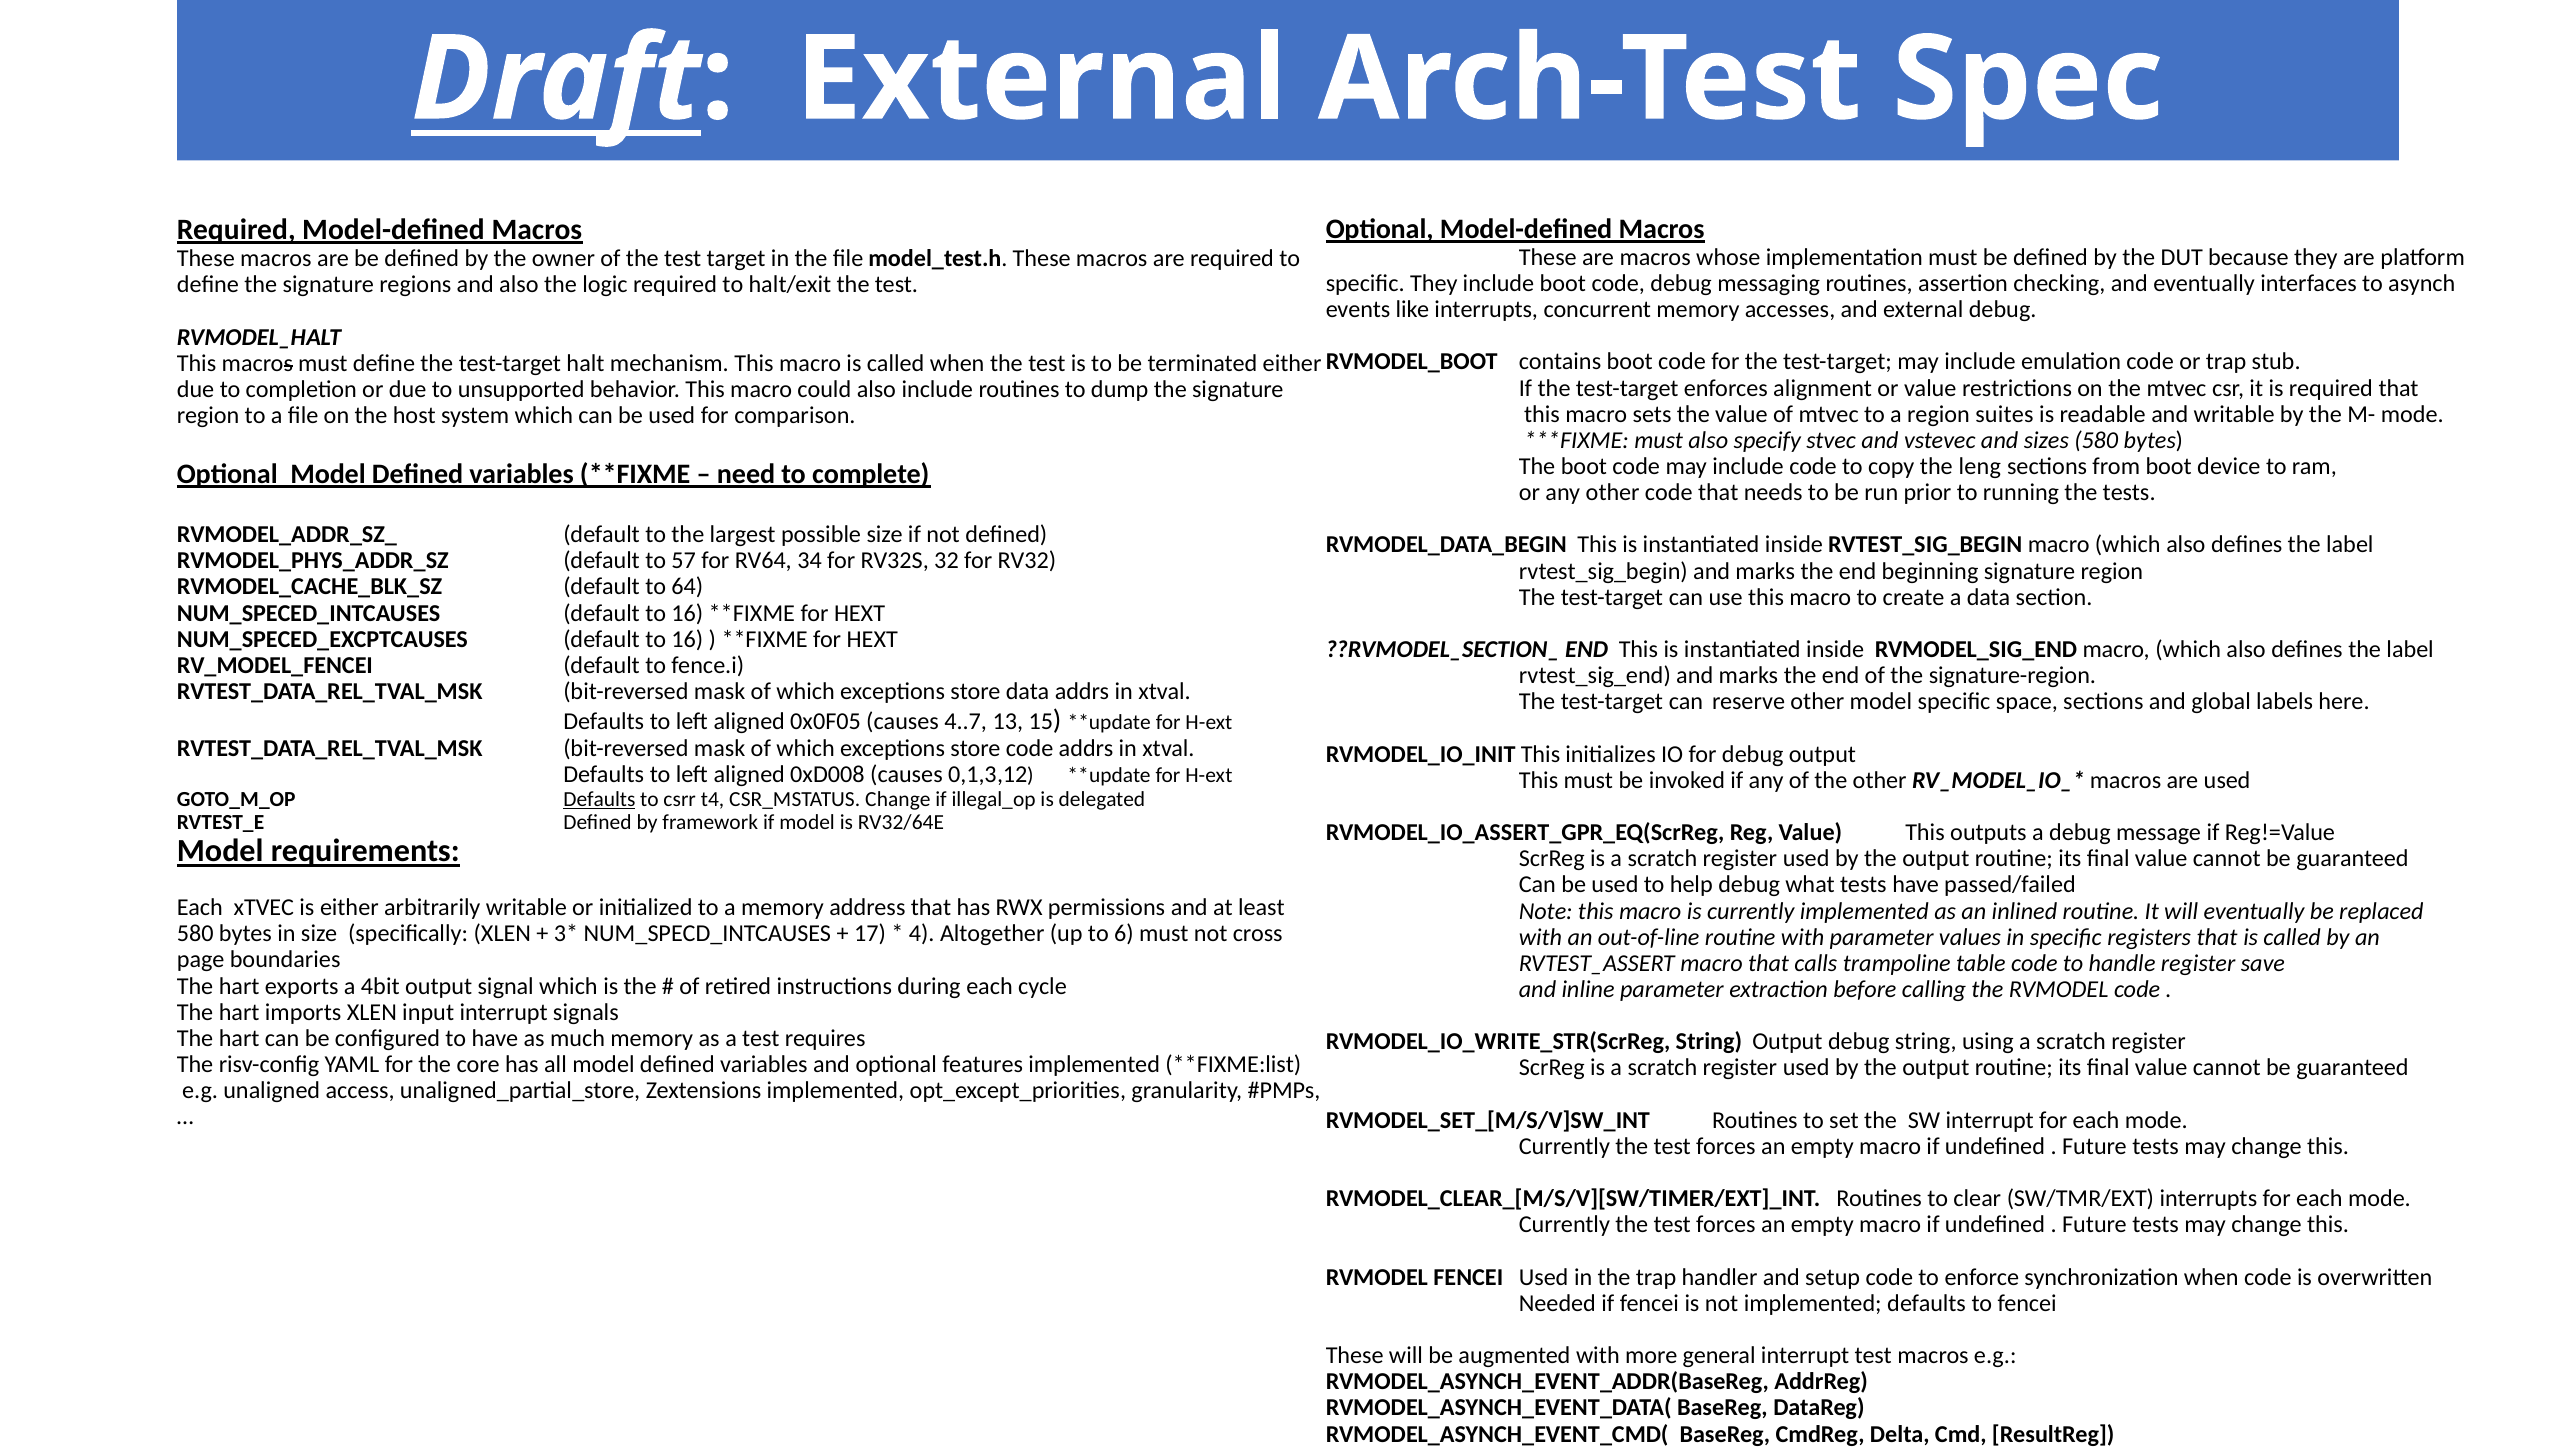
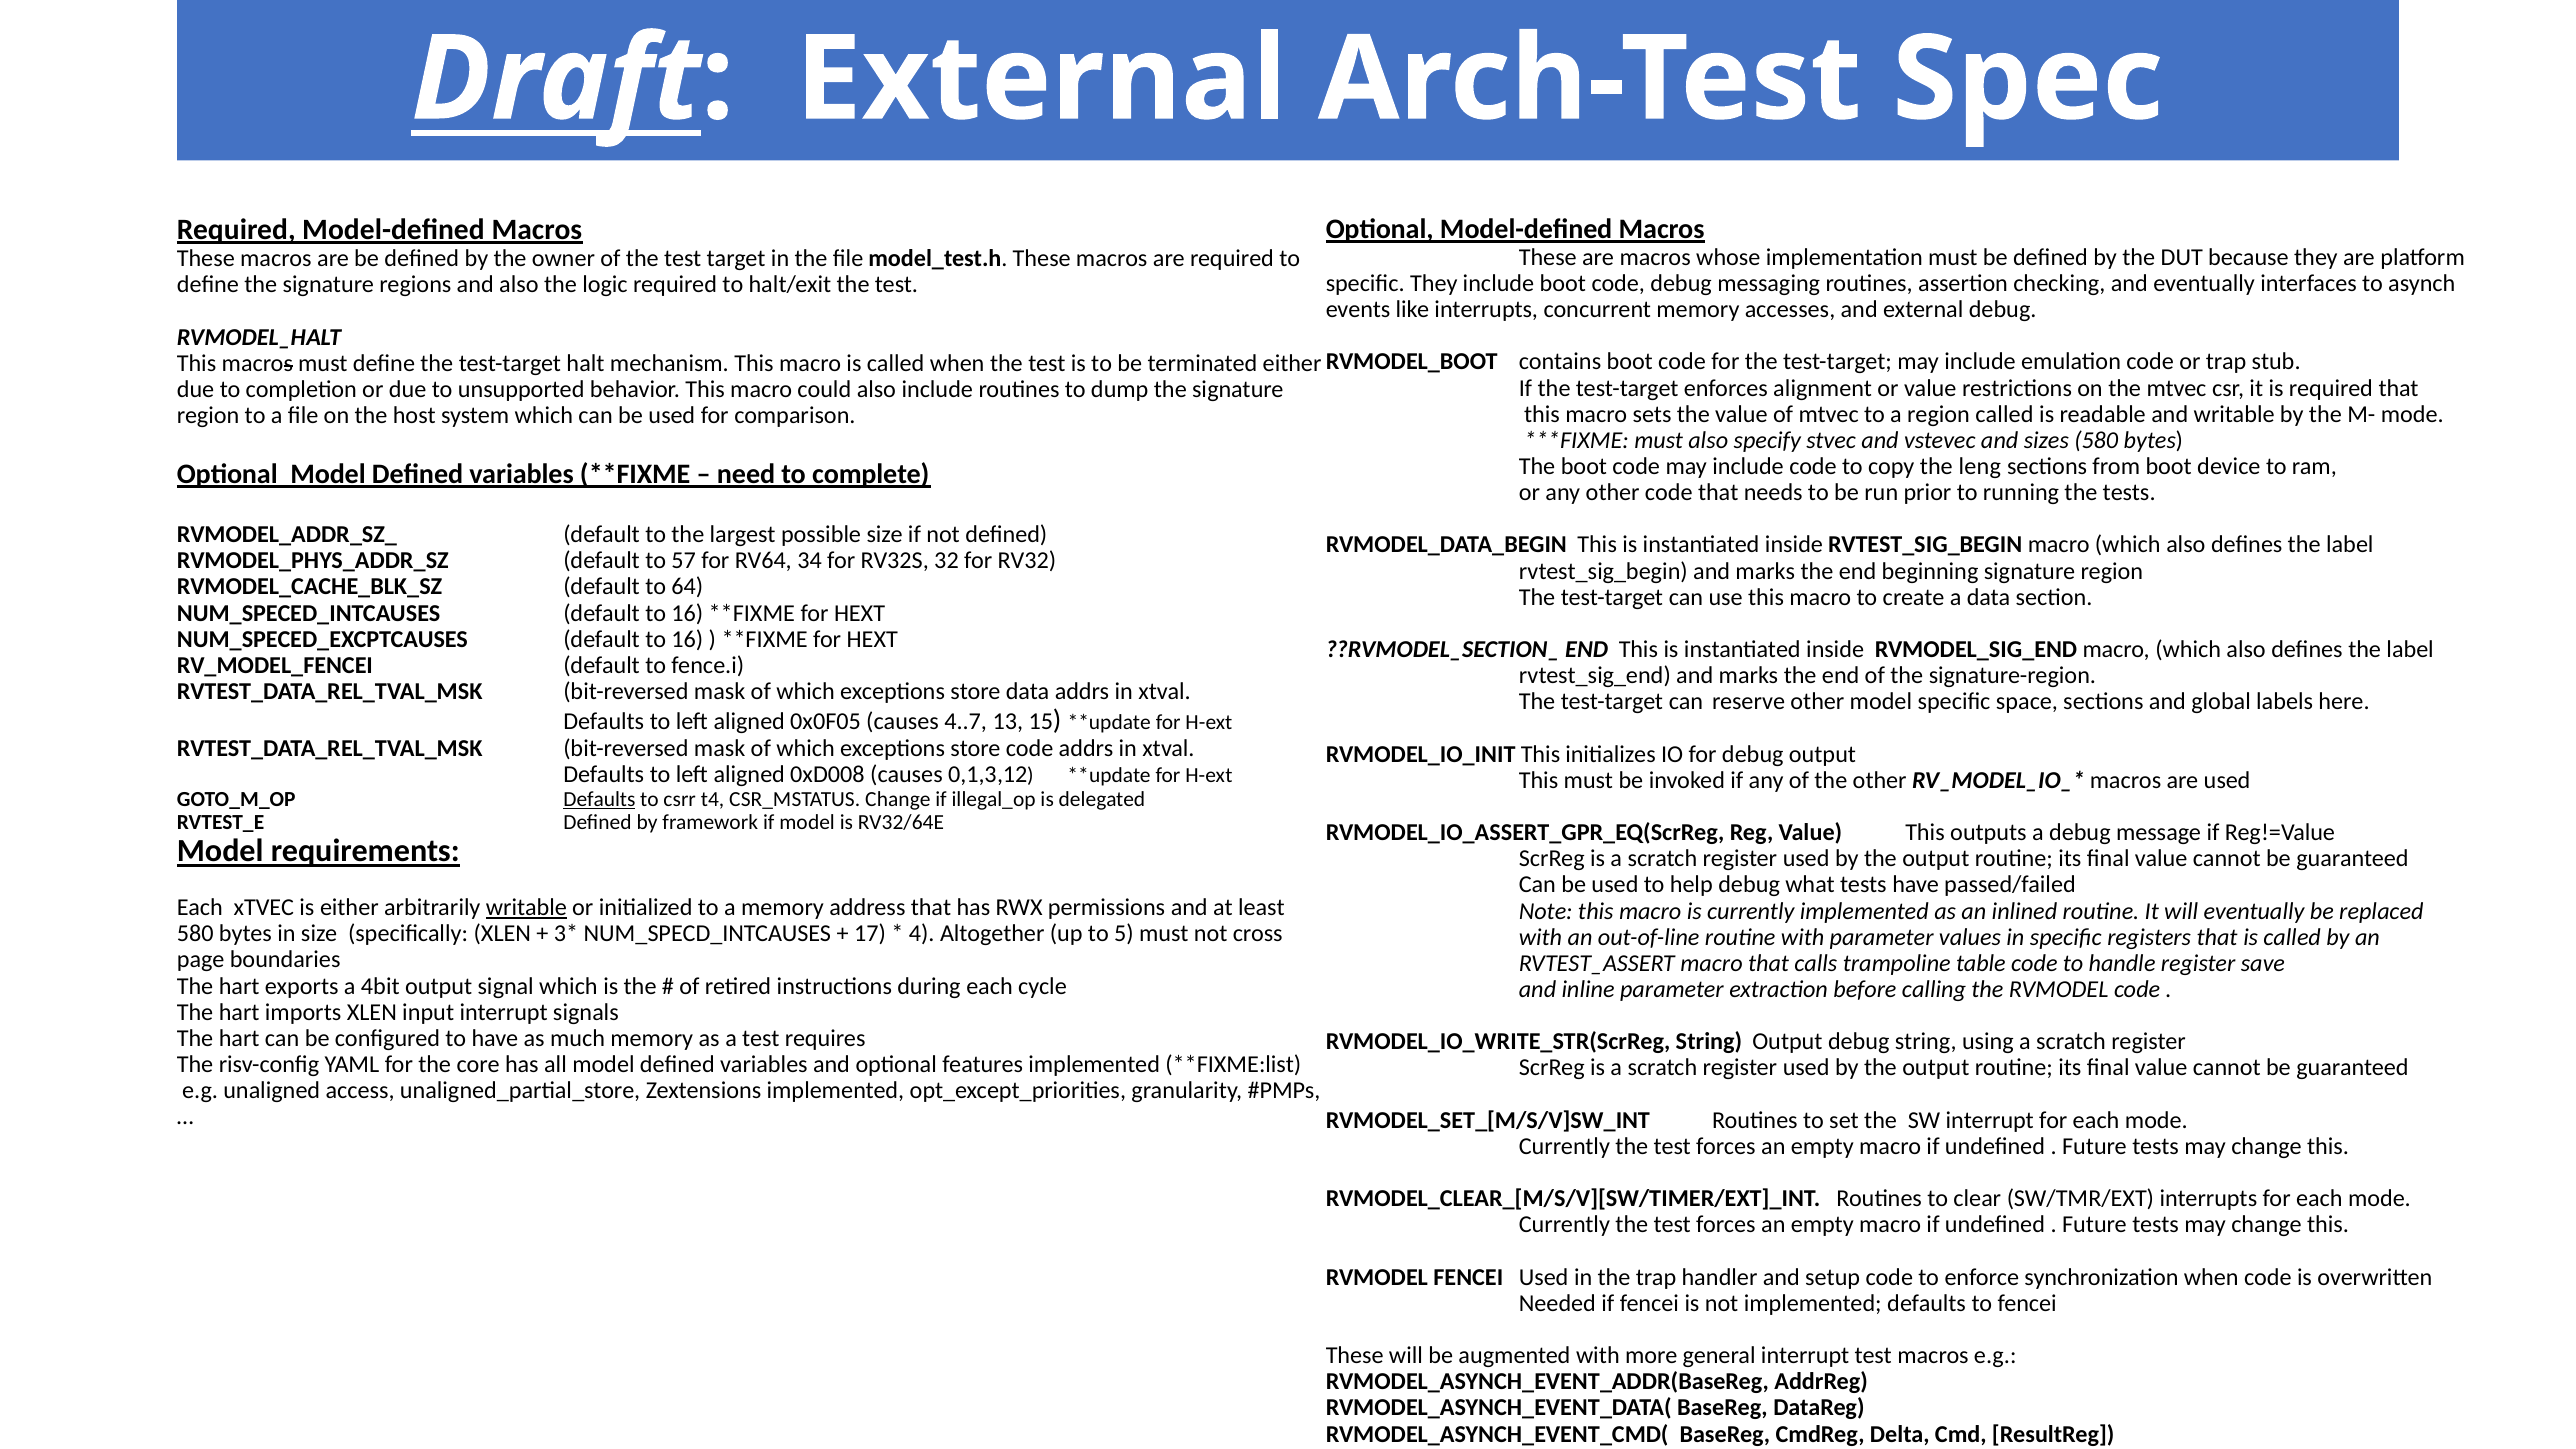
region suites: suites -> called
writable at (526, 908) underline: none -> present
6: 6 -> 5
